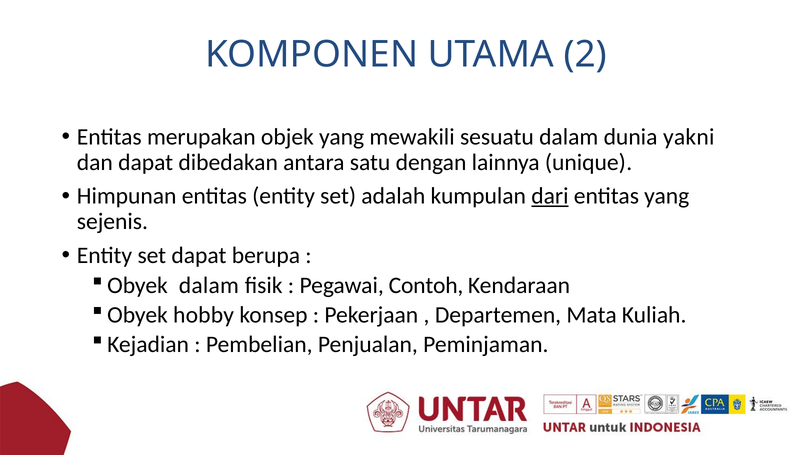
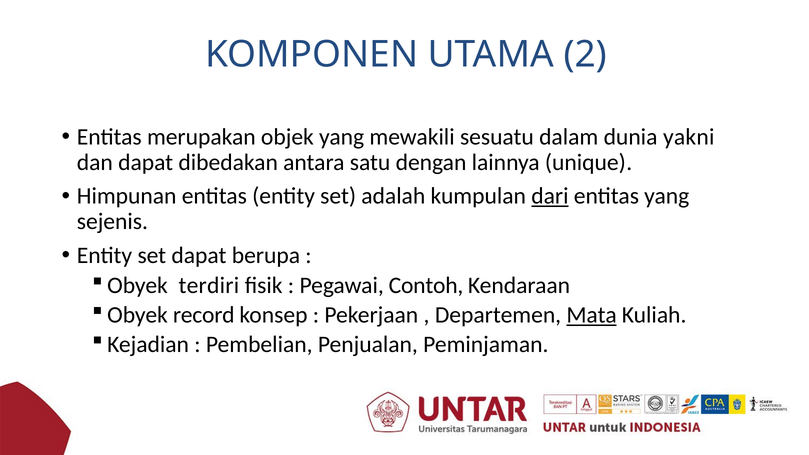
Obyek dalam: dalam -> terdiri
hobby: hobby -> record
Mata underline: none -> present
